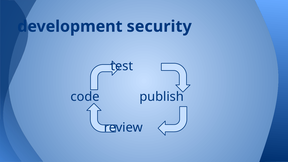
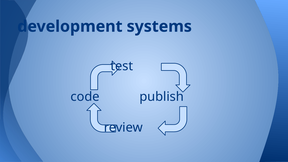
security: security -> systems
